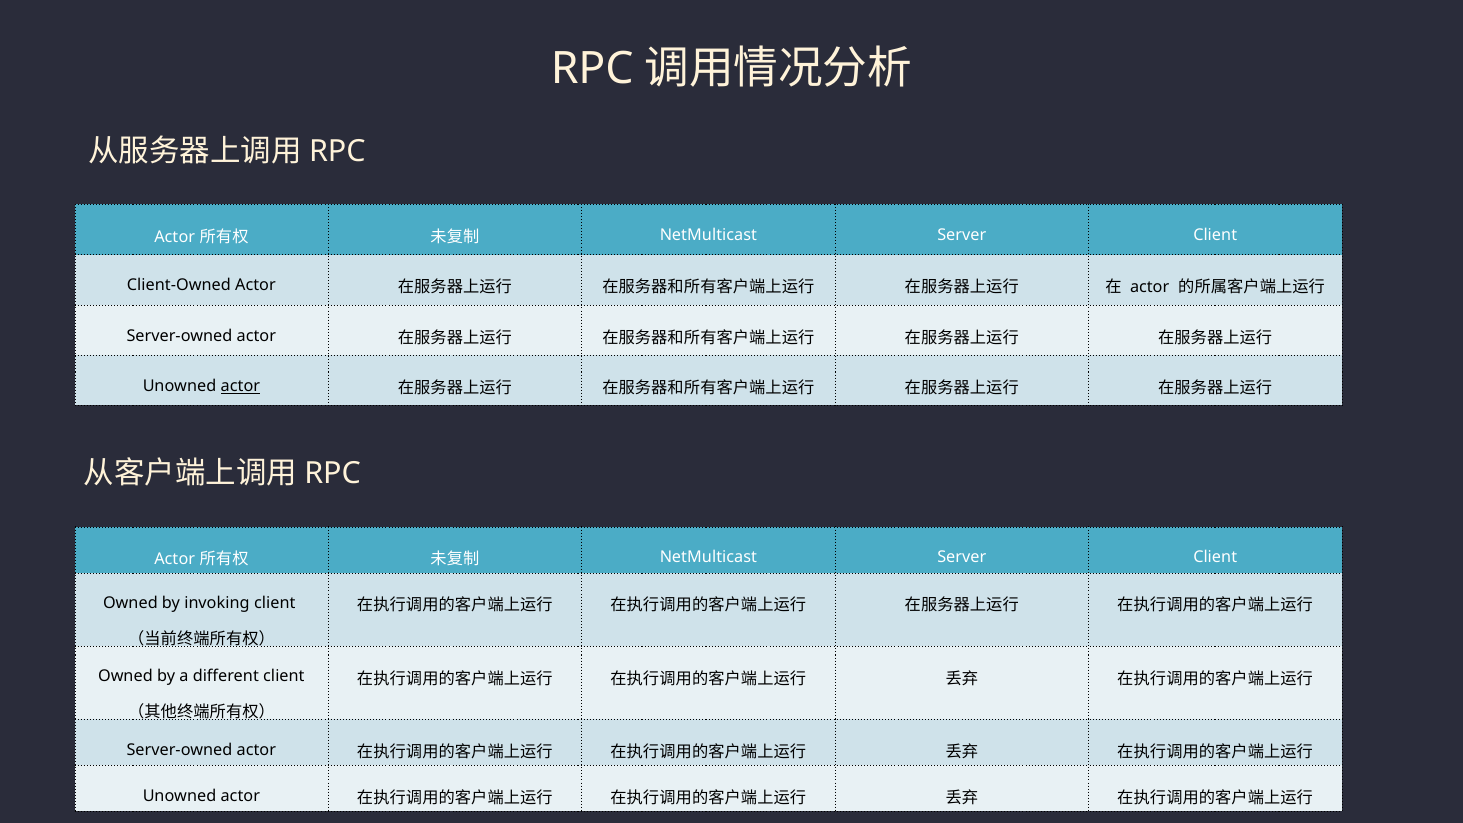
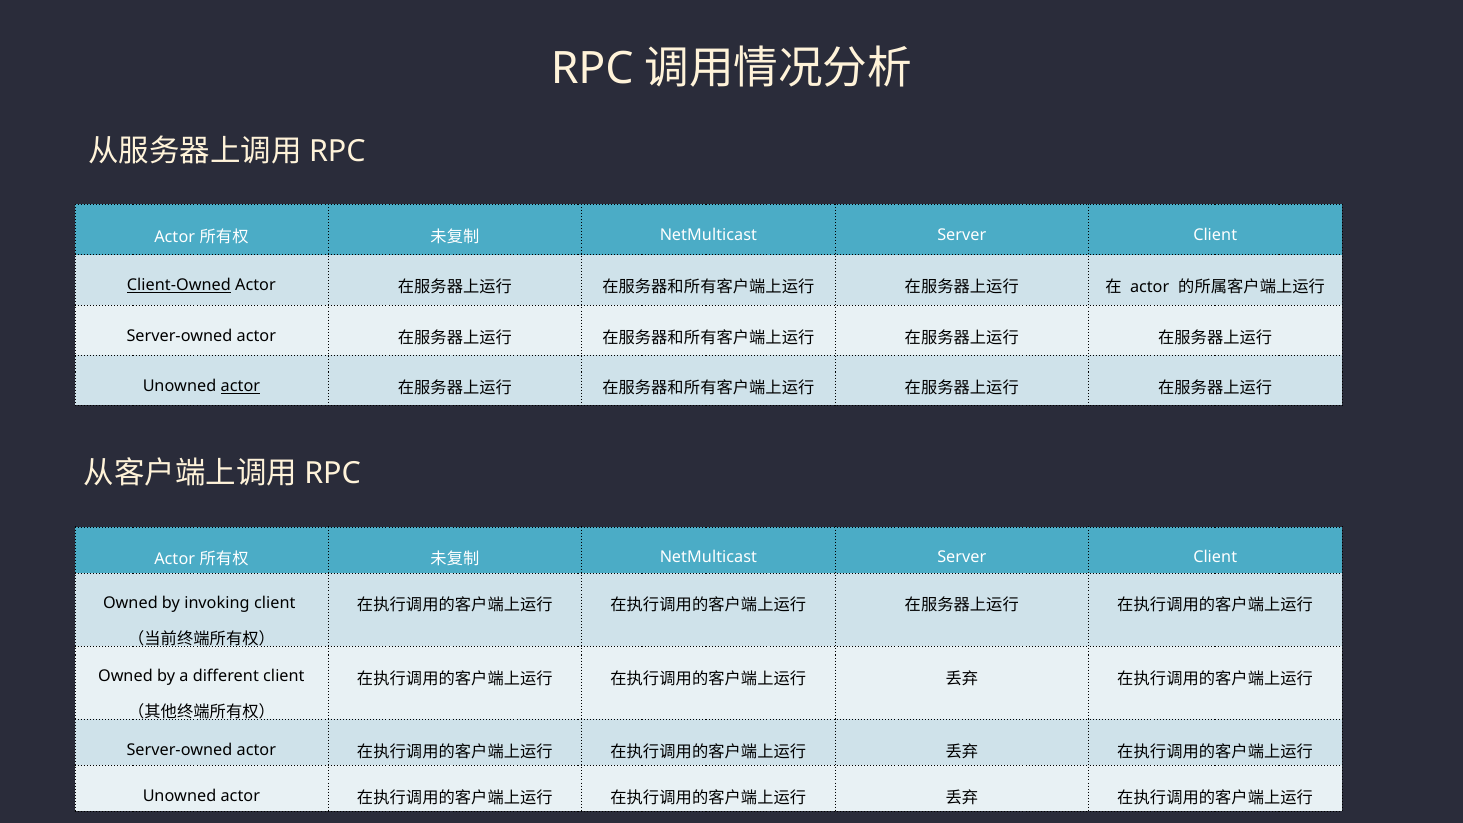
Client-Owned underline: none -> present
